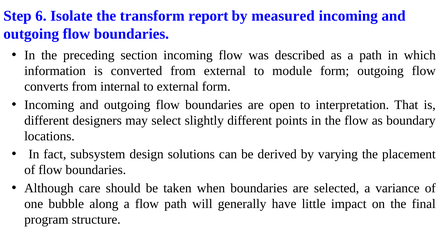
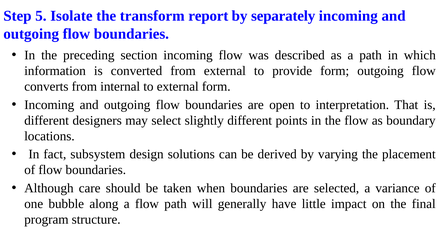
6: 6 -> 5
measured: measured -> separately
module: module -> provide
